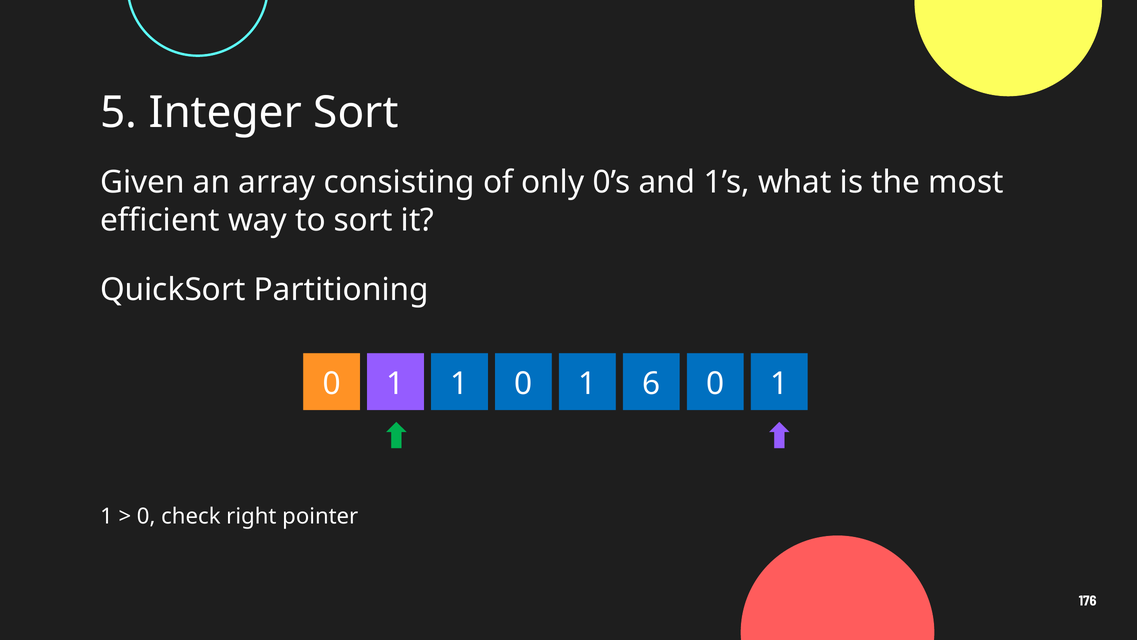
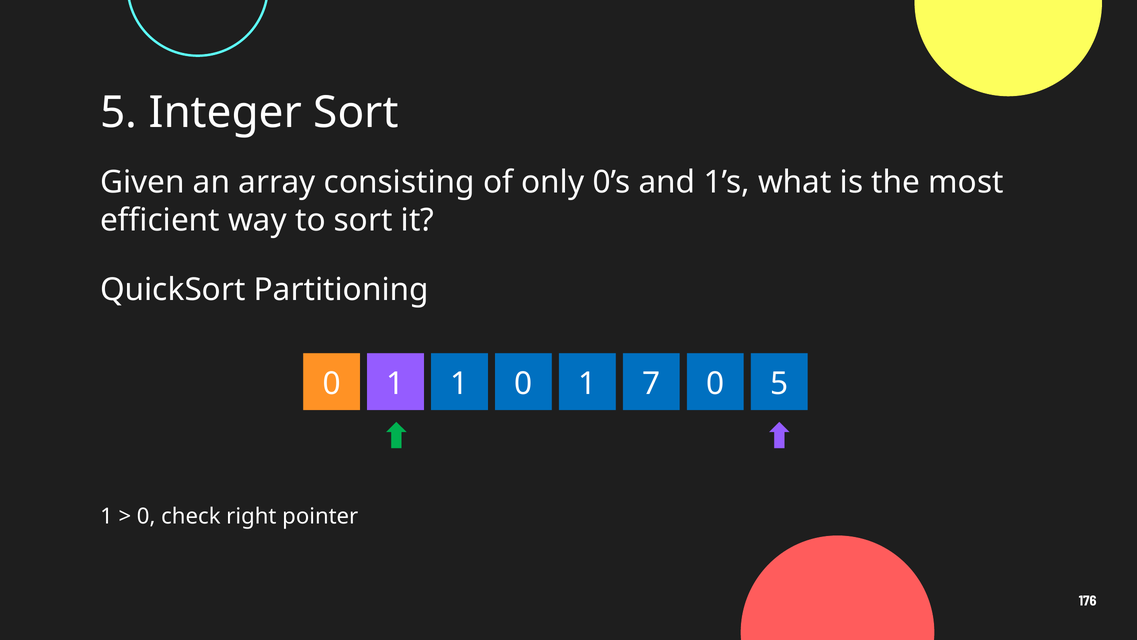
6: 6 -> 7
1 at (779, 384): 1 -> 5
